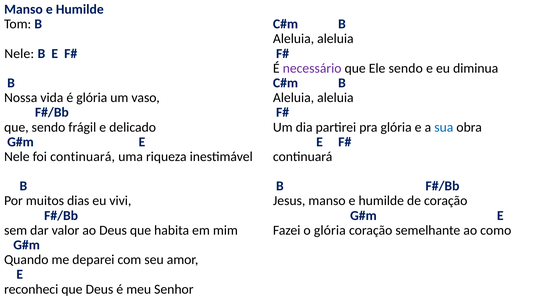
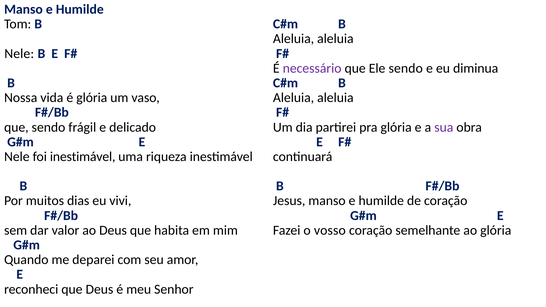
sua colour: blue -> purple
foi continuará: continuará -> inestimável
o glória: glória -> vosso
ao como: como -> glória
